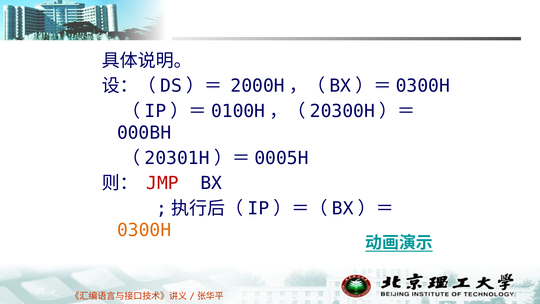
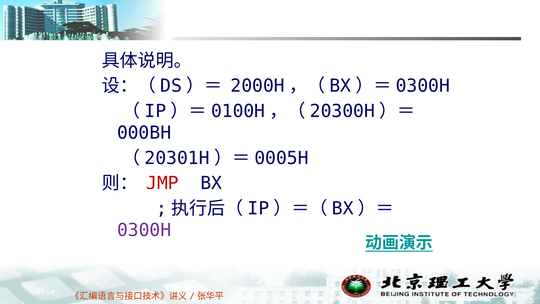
0300H colour: orange -> purple
